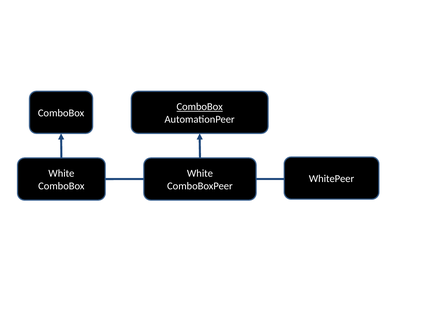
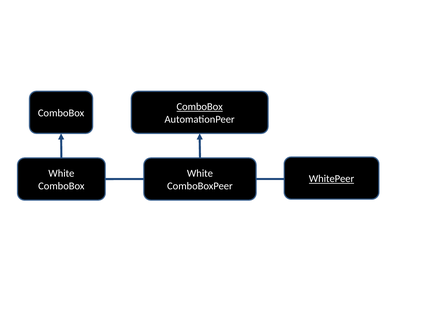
WhitePeer underline: none -> present
